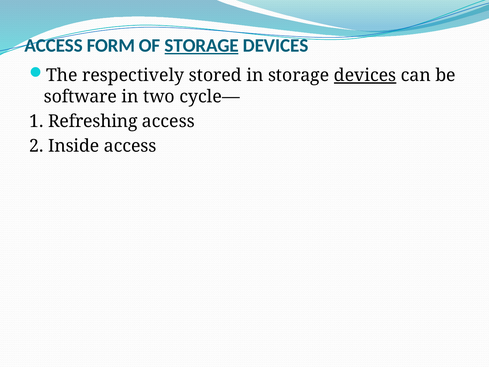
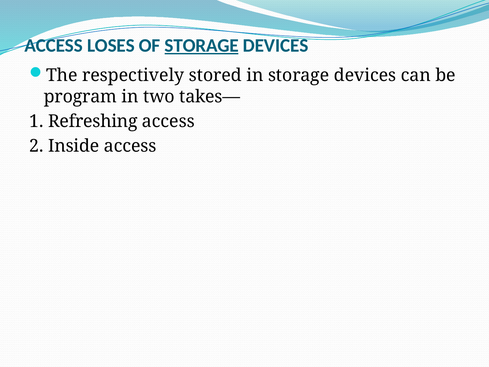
FORM: FORM -> LOSES
devices at (365, 75) underline: present -> none
software: software -> program
cycle—: cycle— -> takes—
